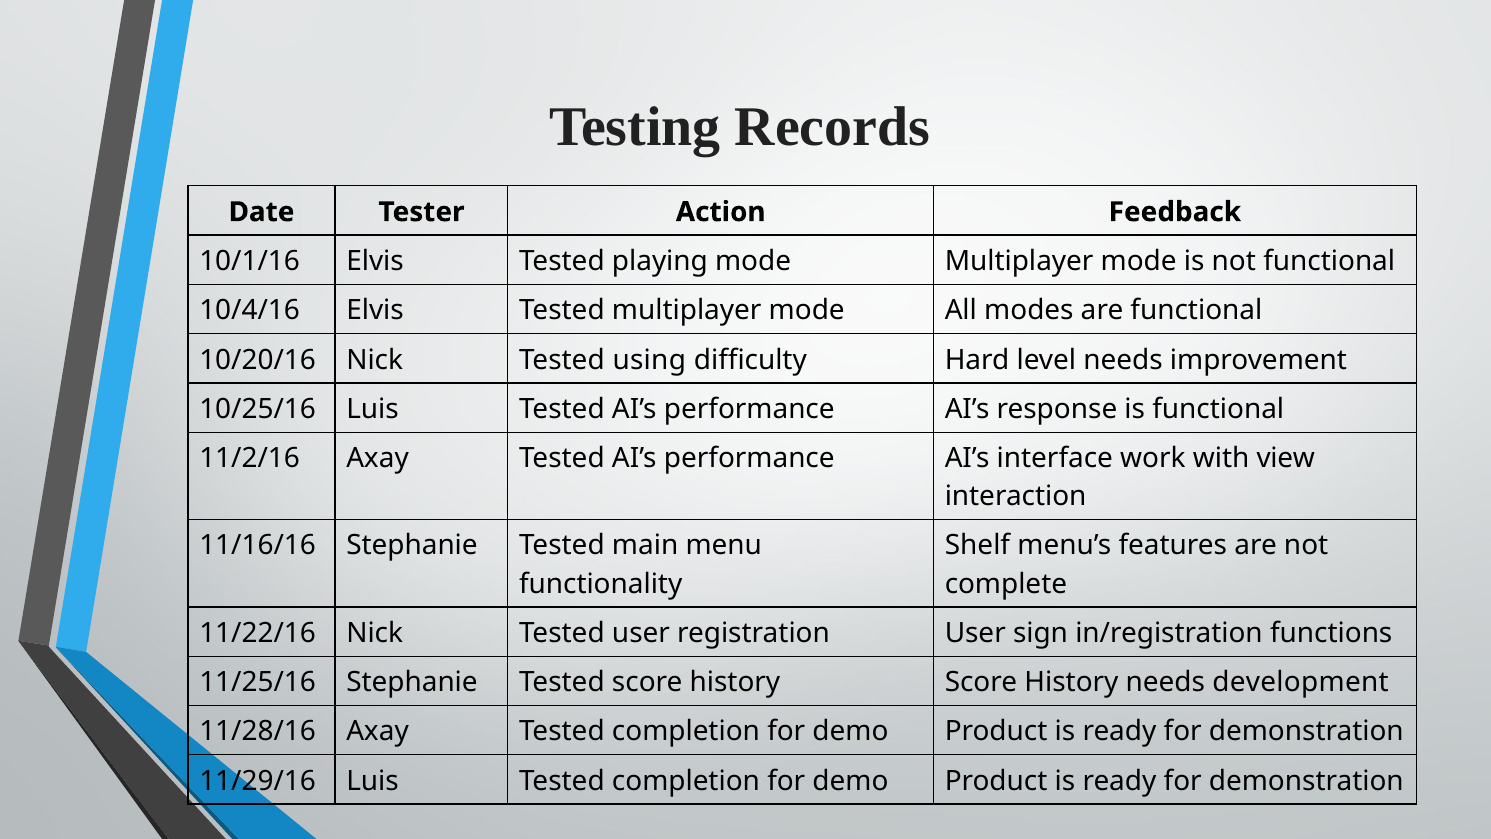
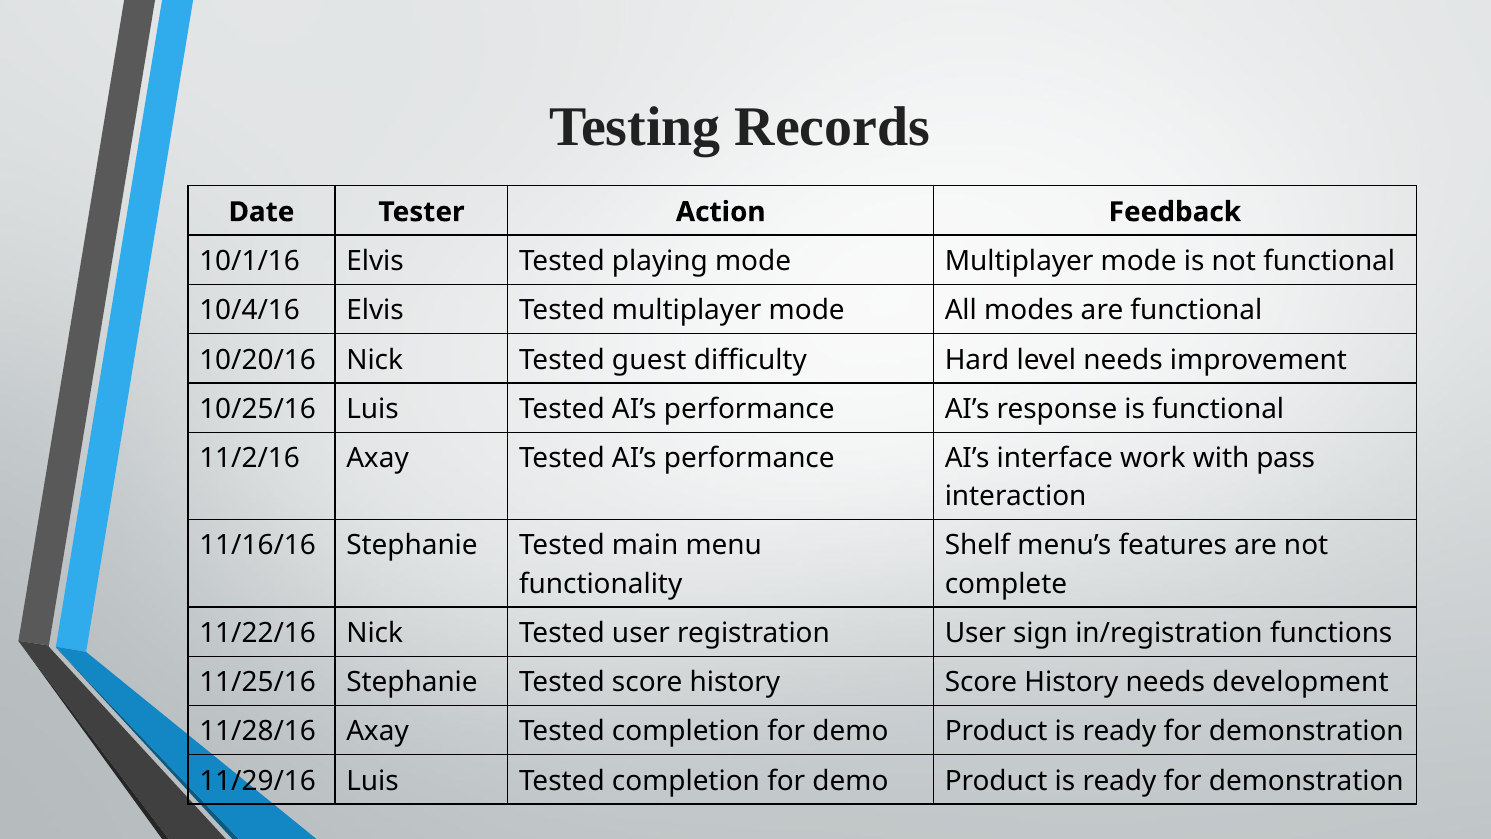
using: using -> guest
view: view -> pass
